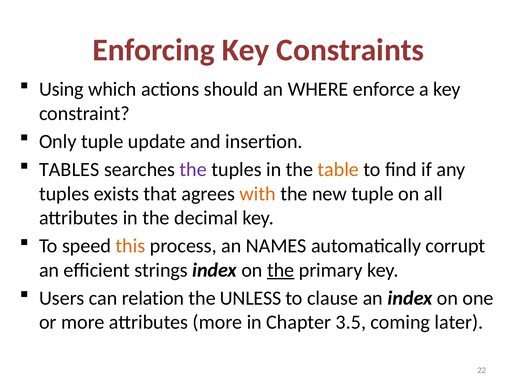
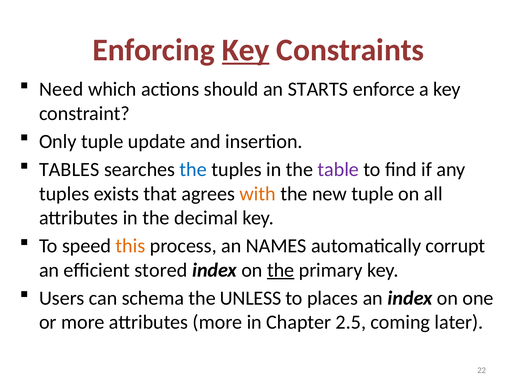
Key at (246, 50) underline: none -> present
Using: Using -> Need
WHERE: WHERE -> STARTS
the at (193, 170) colour: purple -> blue
table colour: orange -> purple
strings: strings -> stored
relation: relation -> schema
clause: clause -> places
3.5: 3.5 -> 2.5
